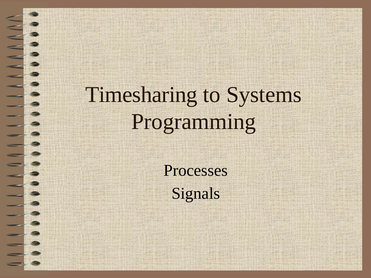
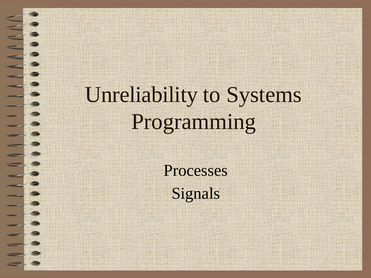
Timesharing: Timesharing -> Unreliability
